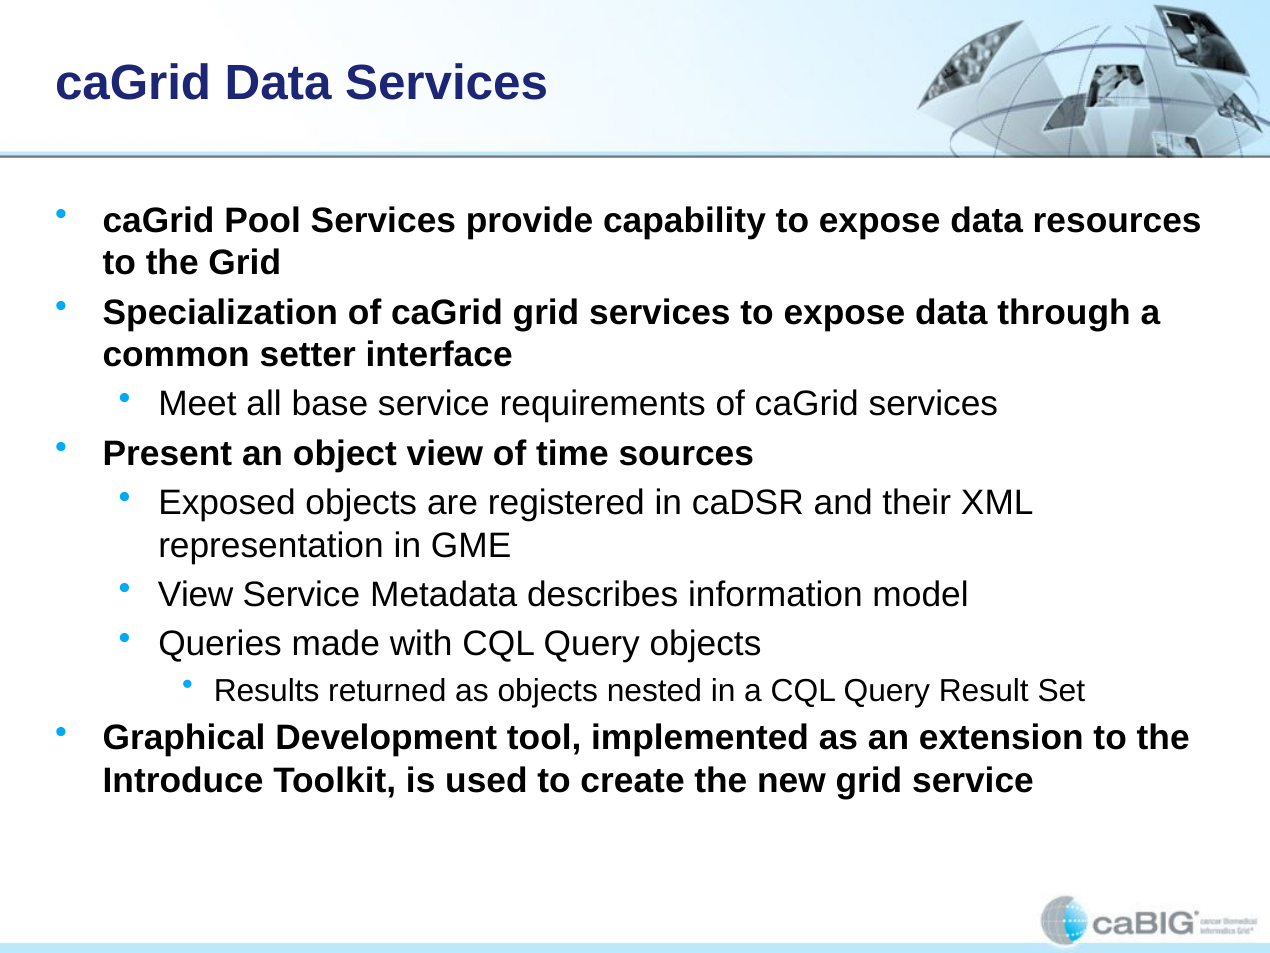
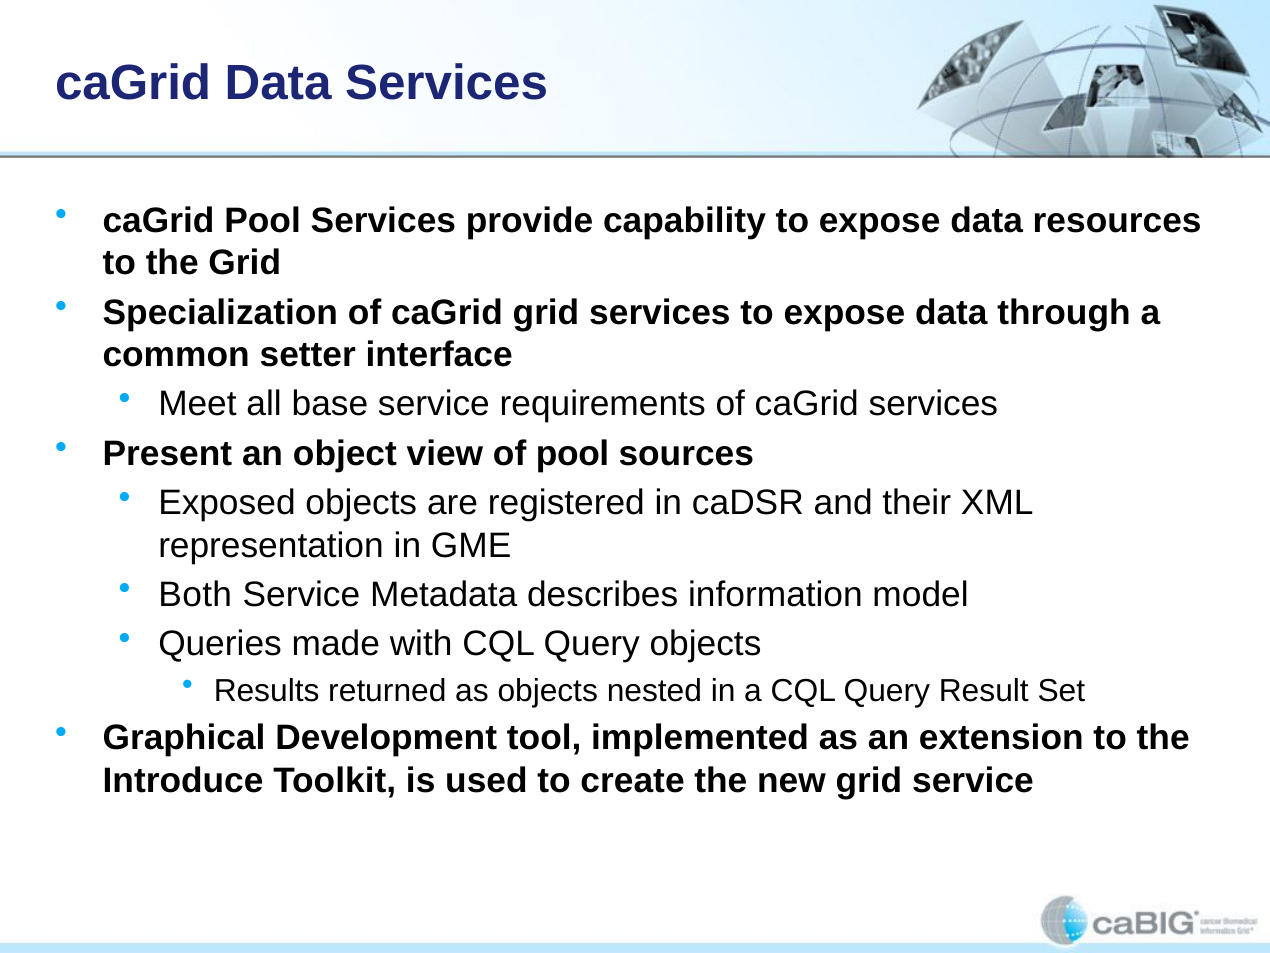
of time: time -> pool
View at (196, 595): View -> Both
